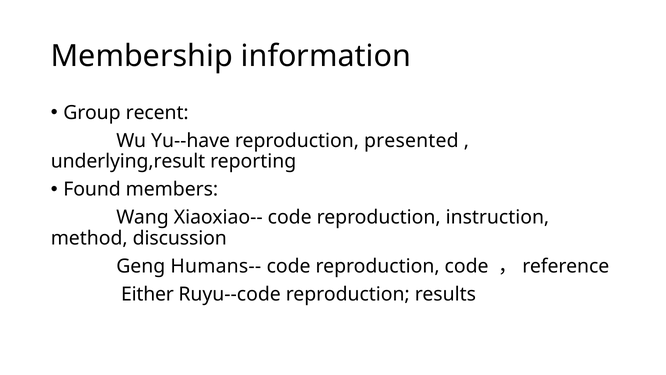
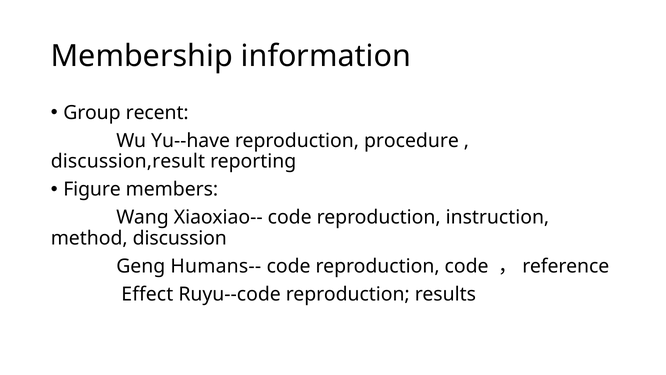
presented: presented -> procedure
underlying,result: underlying,result -> discussion,result
Found: Found -> Figure
Either: Either -> Effect
